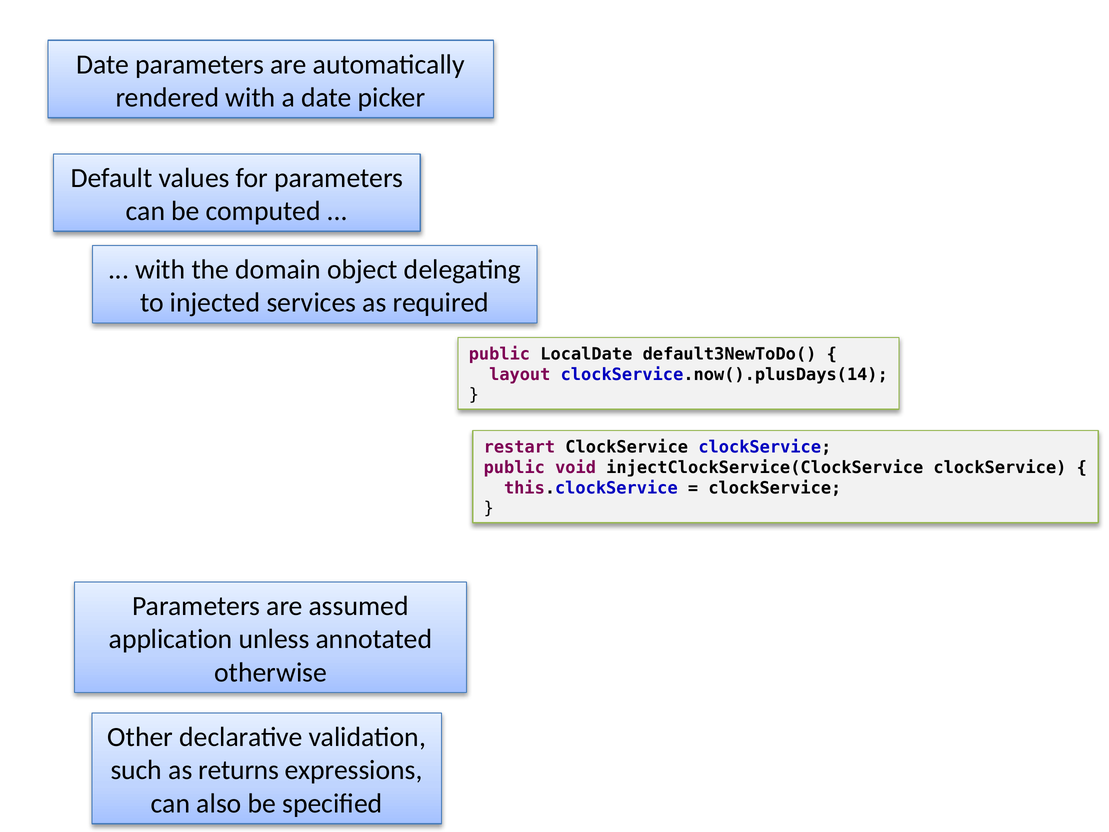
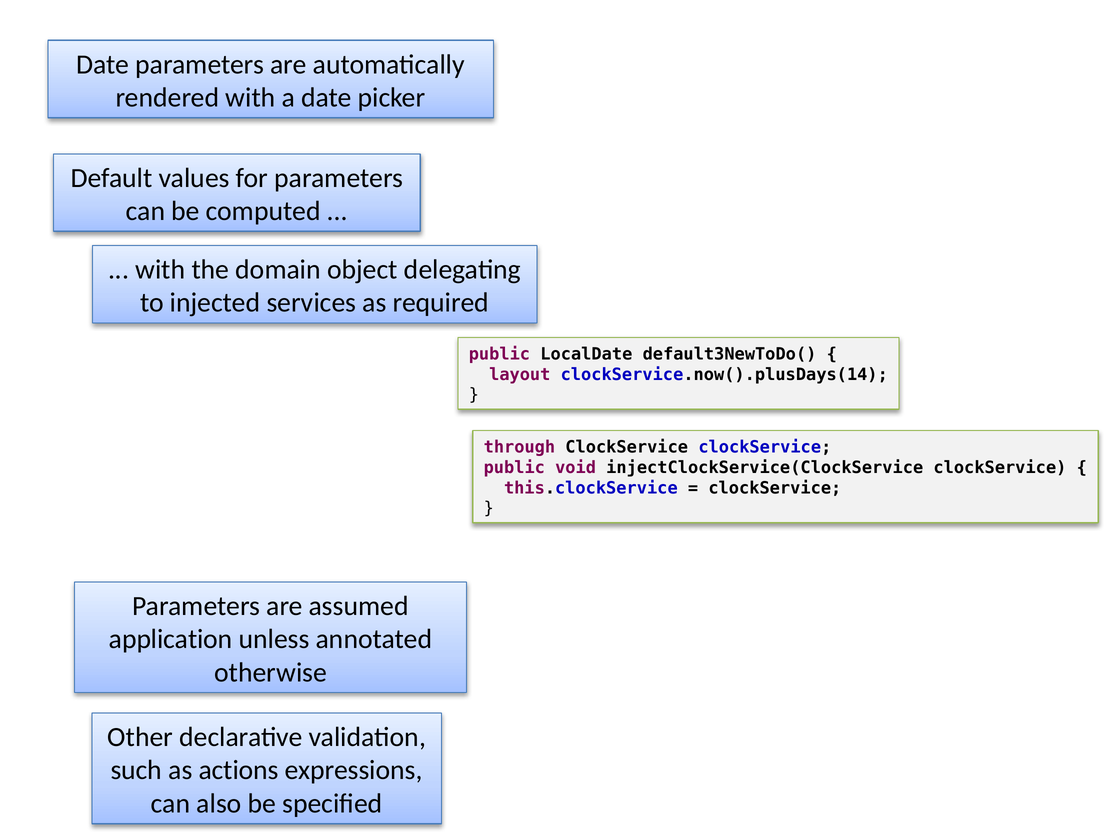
restart: restart -> through
returns: returns -> actions
